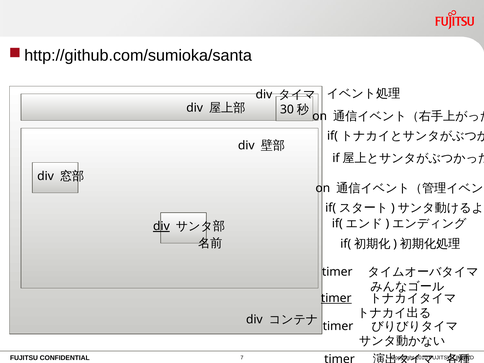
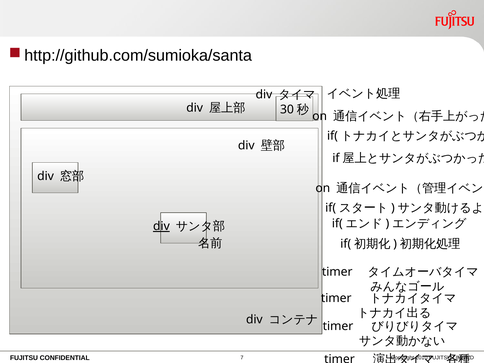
timer at (336, 298) underline: present -> none
